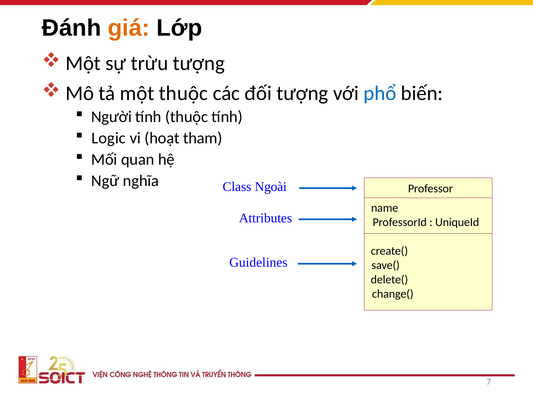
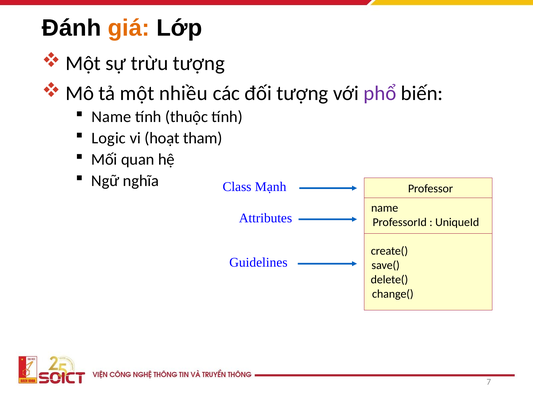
một thuộc: thuộc -> nhiều
phổ colour: blue -> purple
Người at (112, 117): Người -> Name
Ngoài: Ngoài -> Mạnh
